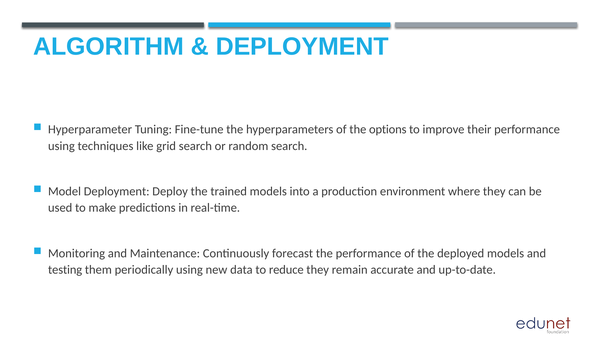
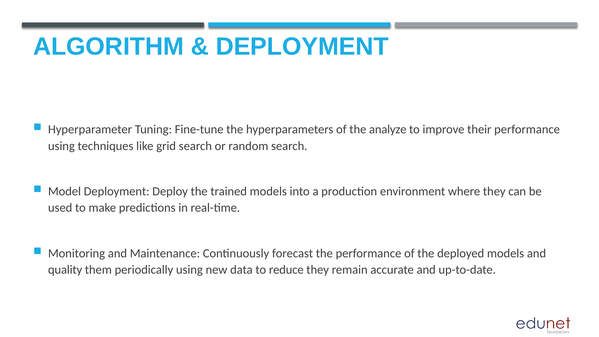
options: options -> analyze
testing: testing -> quality
